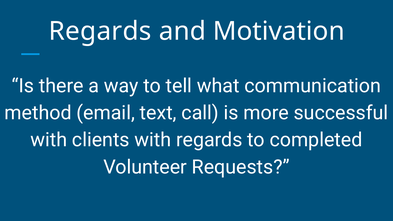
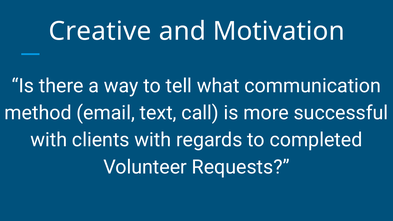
Regards at (100, 31): Regards -> Creative
